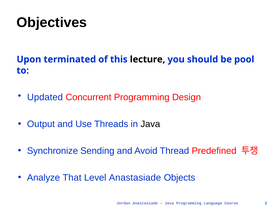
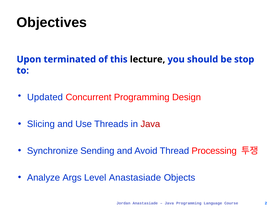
pool: pool -> stop
Output: Output -> Slicing
Java at (150, 124) colour: black -> red
Predefined: Predefined -> Processing
That: That -> Args
